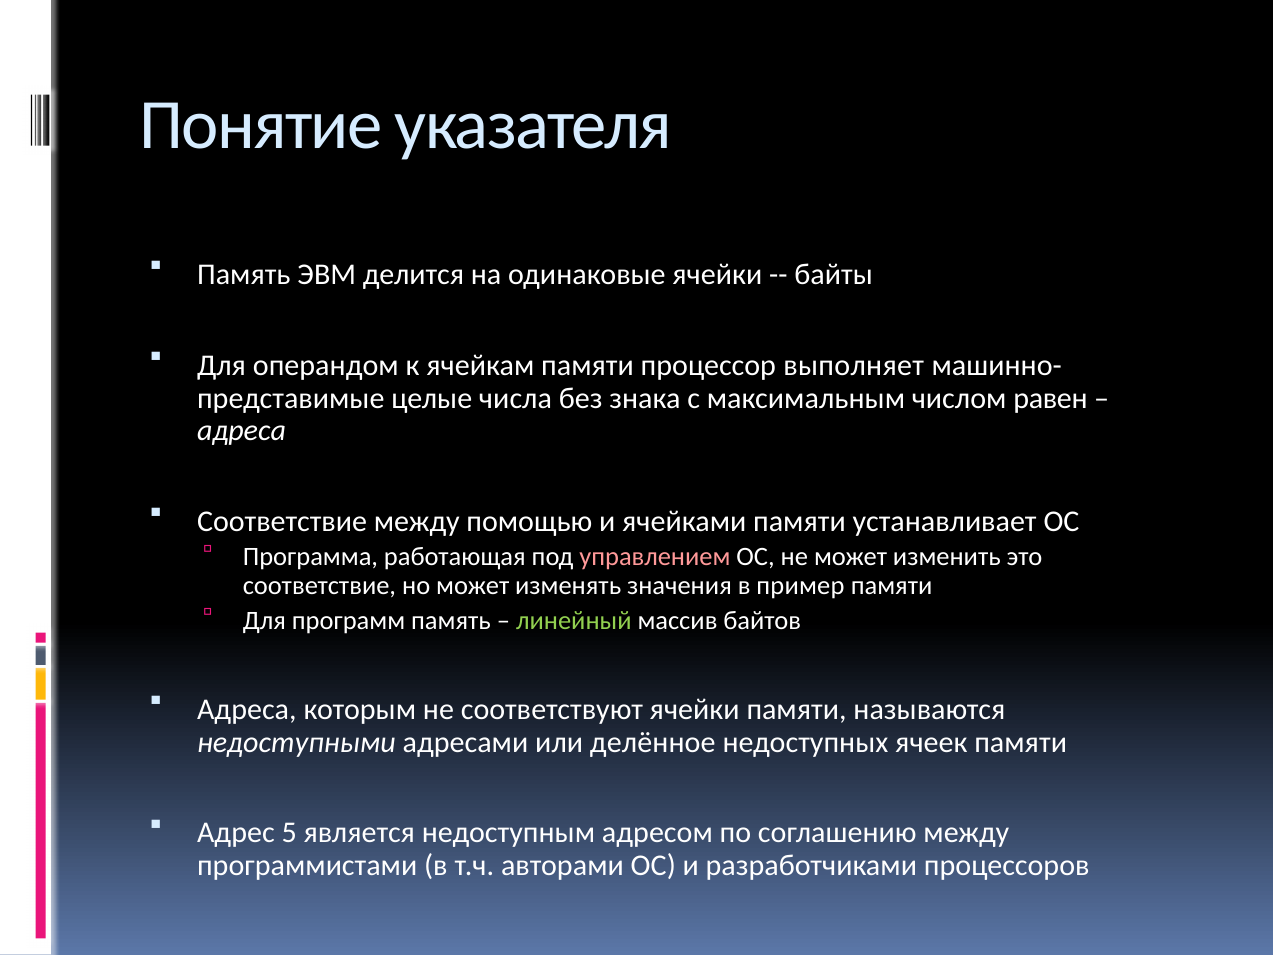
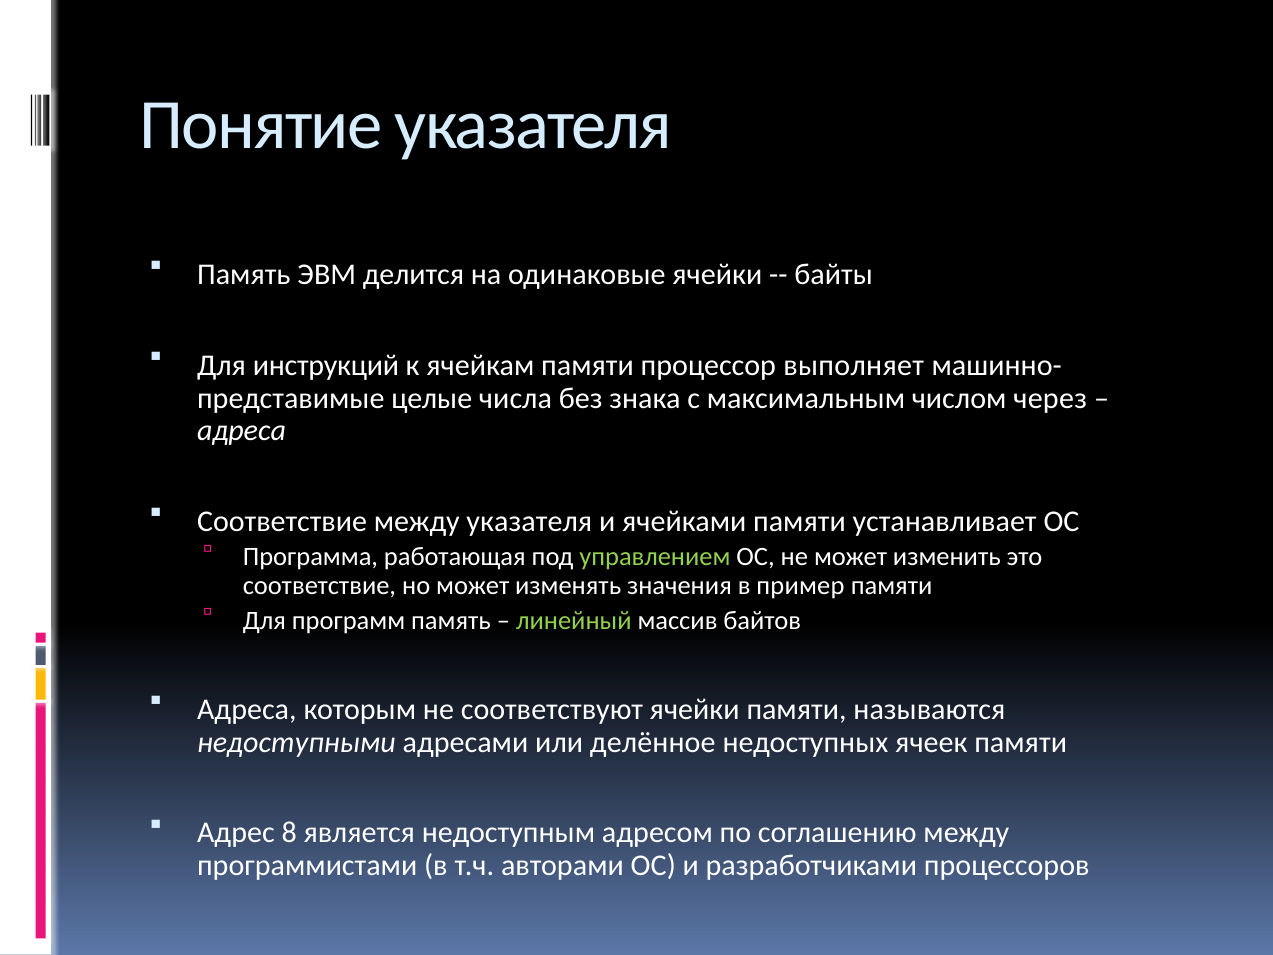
операндом: операндом -> инструкций
равен: равен -> через
между помощью: помощью -> указателя
управлением colour: pink -> light green
5: 5 -> 8
